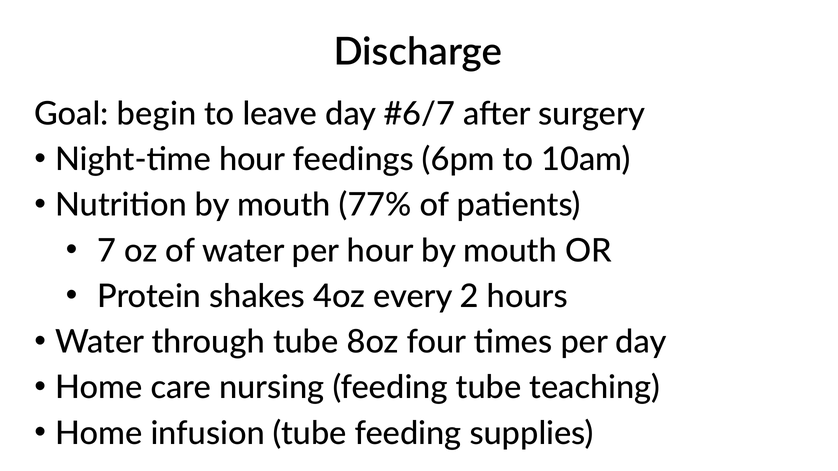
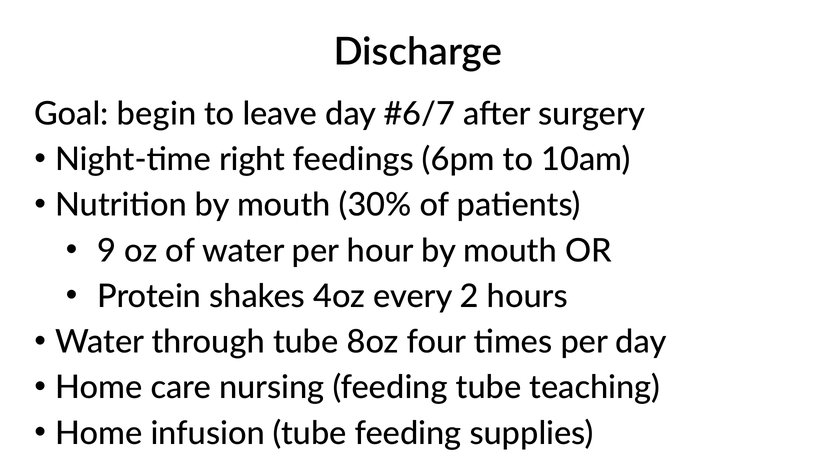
Night-time hour: hour -> right
77%: 77% -> 30%
7: 7 -> 9
